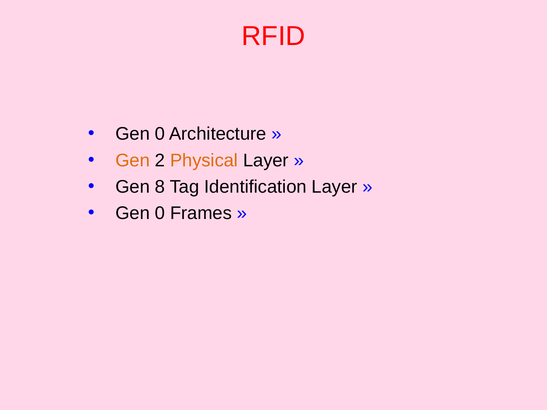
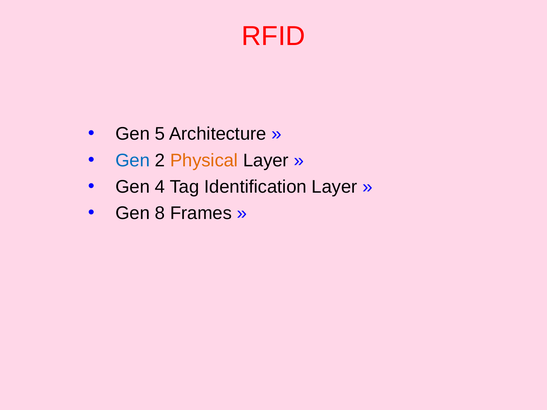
0 at (160, 134): 0 -> 5
Gen at (133, 160) colour: orange -> blue
8: 8 -> 4
0 at (160, 213): 0 -> 8
